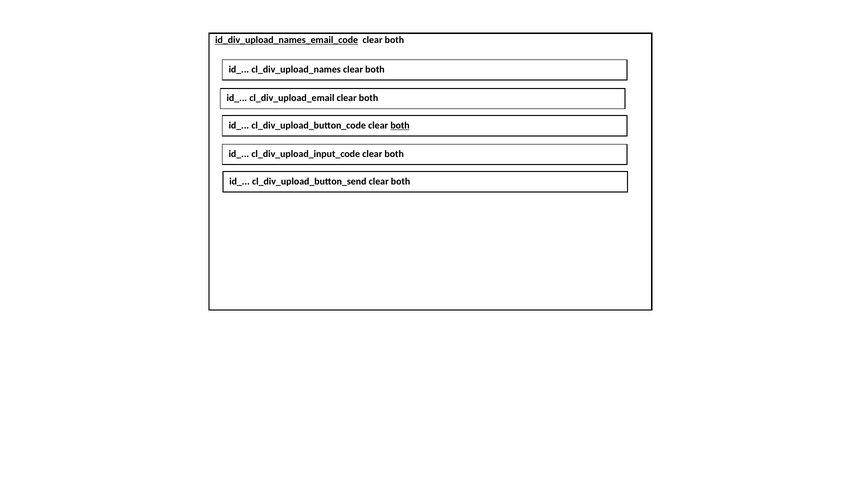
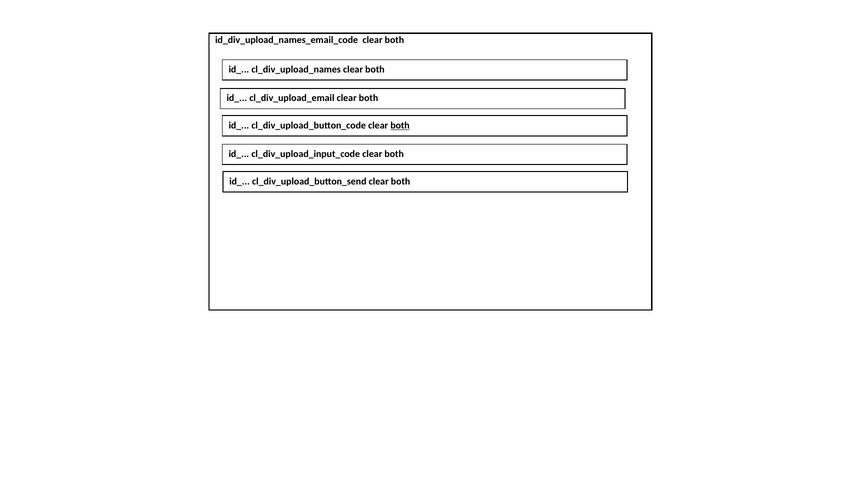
id_div_upload_names_email_code underline: present -> none
